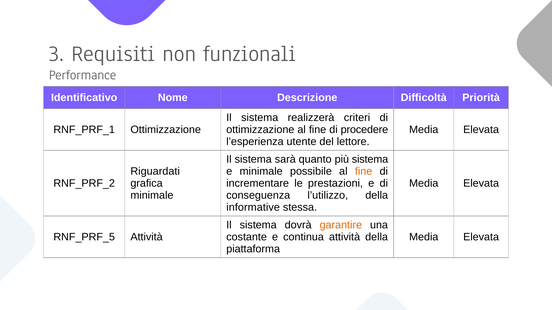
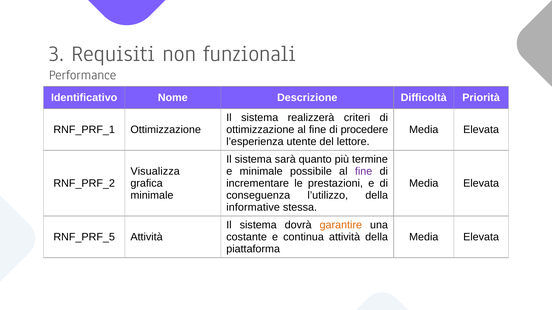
più sistema: sistema -> termine
Riguardati: Riguardati -> Visualizza
fine at (364, 172) colour: orange -> purple
